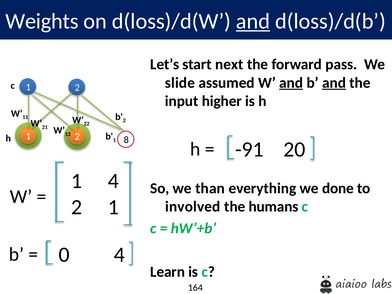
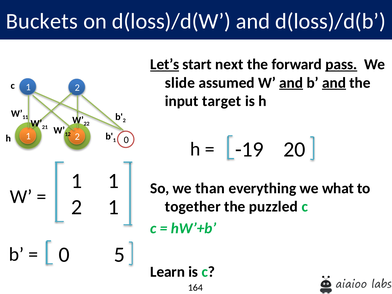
Weights: Weights -> Buckets
and at (253, 21) underline: present -> none
Let’s underline: none -> present
pass underline: none -> present
higher: higher -> target
2 8: 8 -> 0
-91: -91 -> -19
4 at (113, 181): 4 -> 1
done: done -> what
involved: involved -> together
humans: humans -> puzzled
0 4: 4 -> 5
